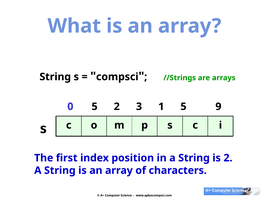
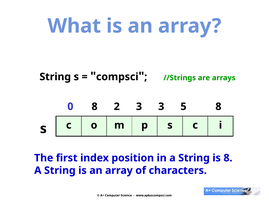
0 5: 5 -> 8
3 1: 1 -> 3
5 9: 9 -> 8
is 2: 2 -> 8
